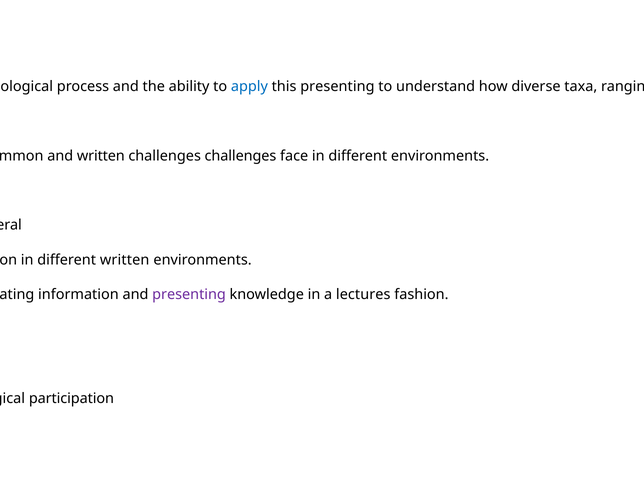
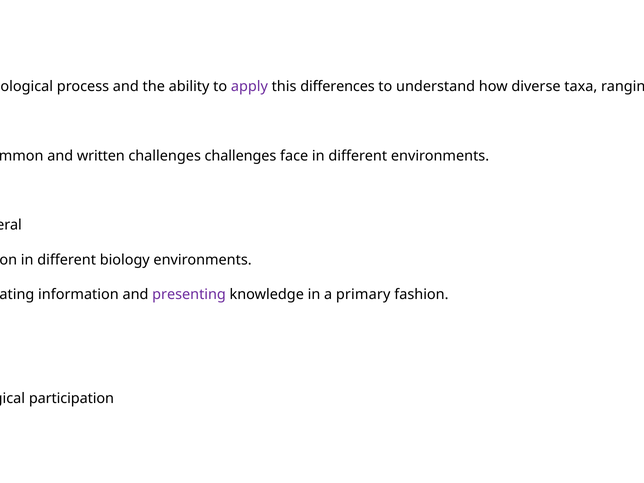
apply at (249, 86) colour: blue -> purple
this presenting: presenting -> differences
different written: written -> biology
a lectures: lectures -> primary
